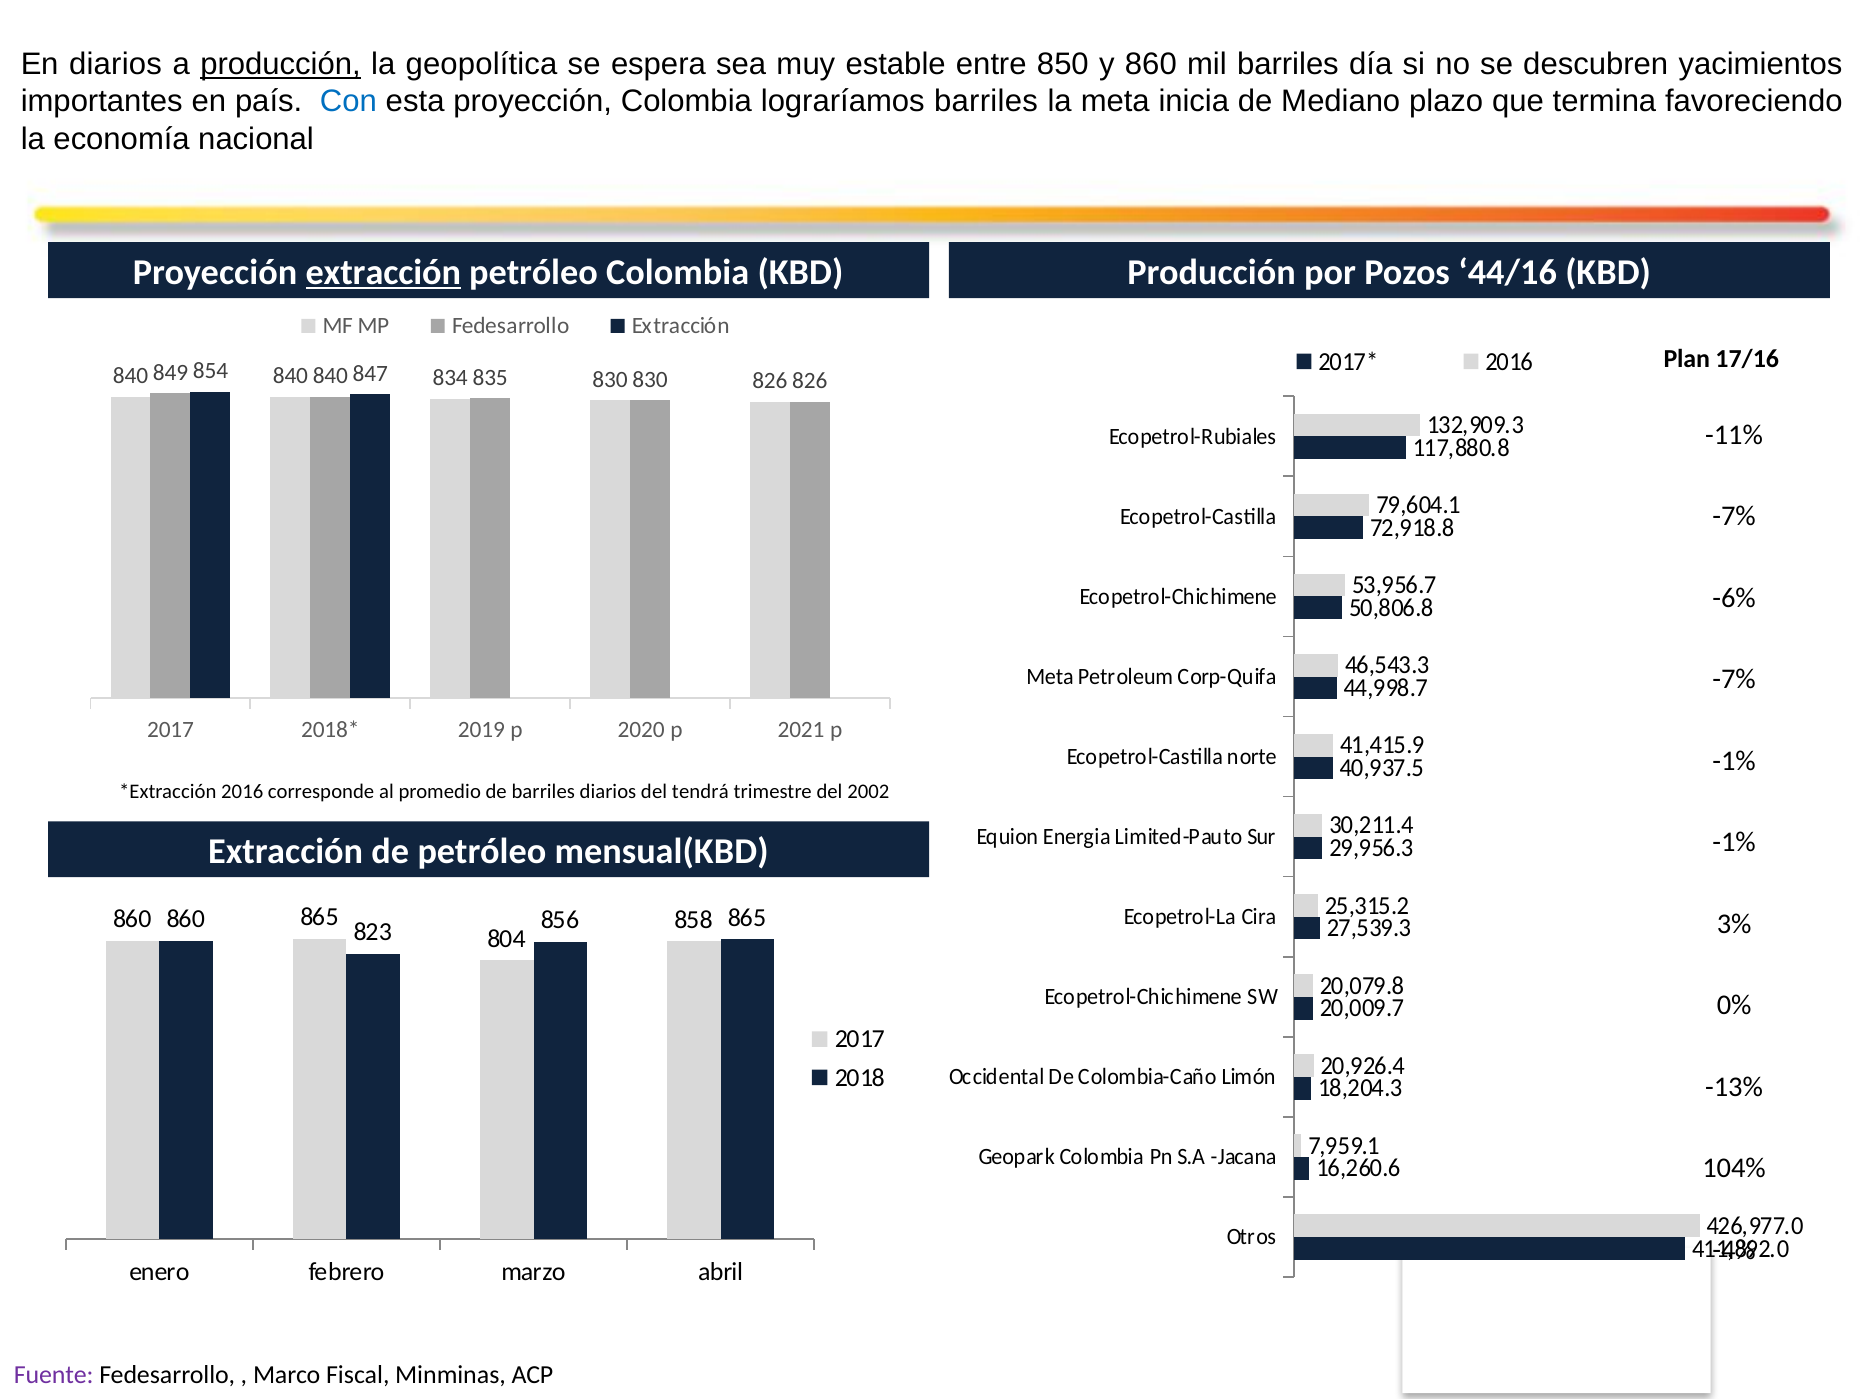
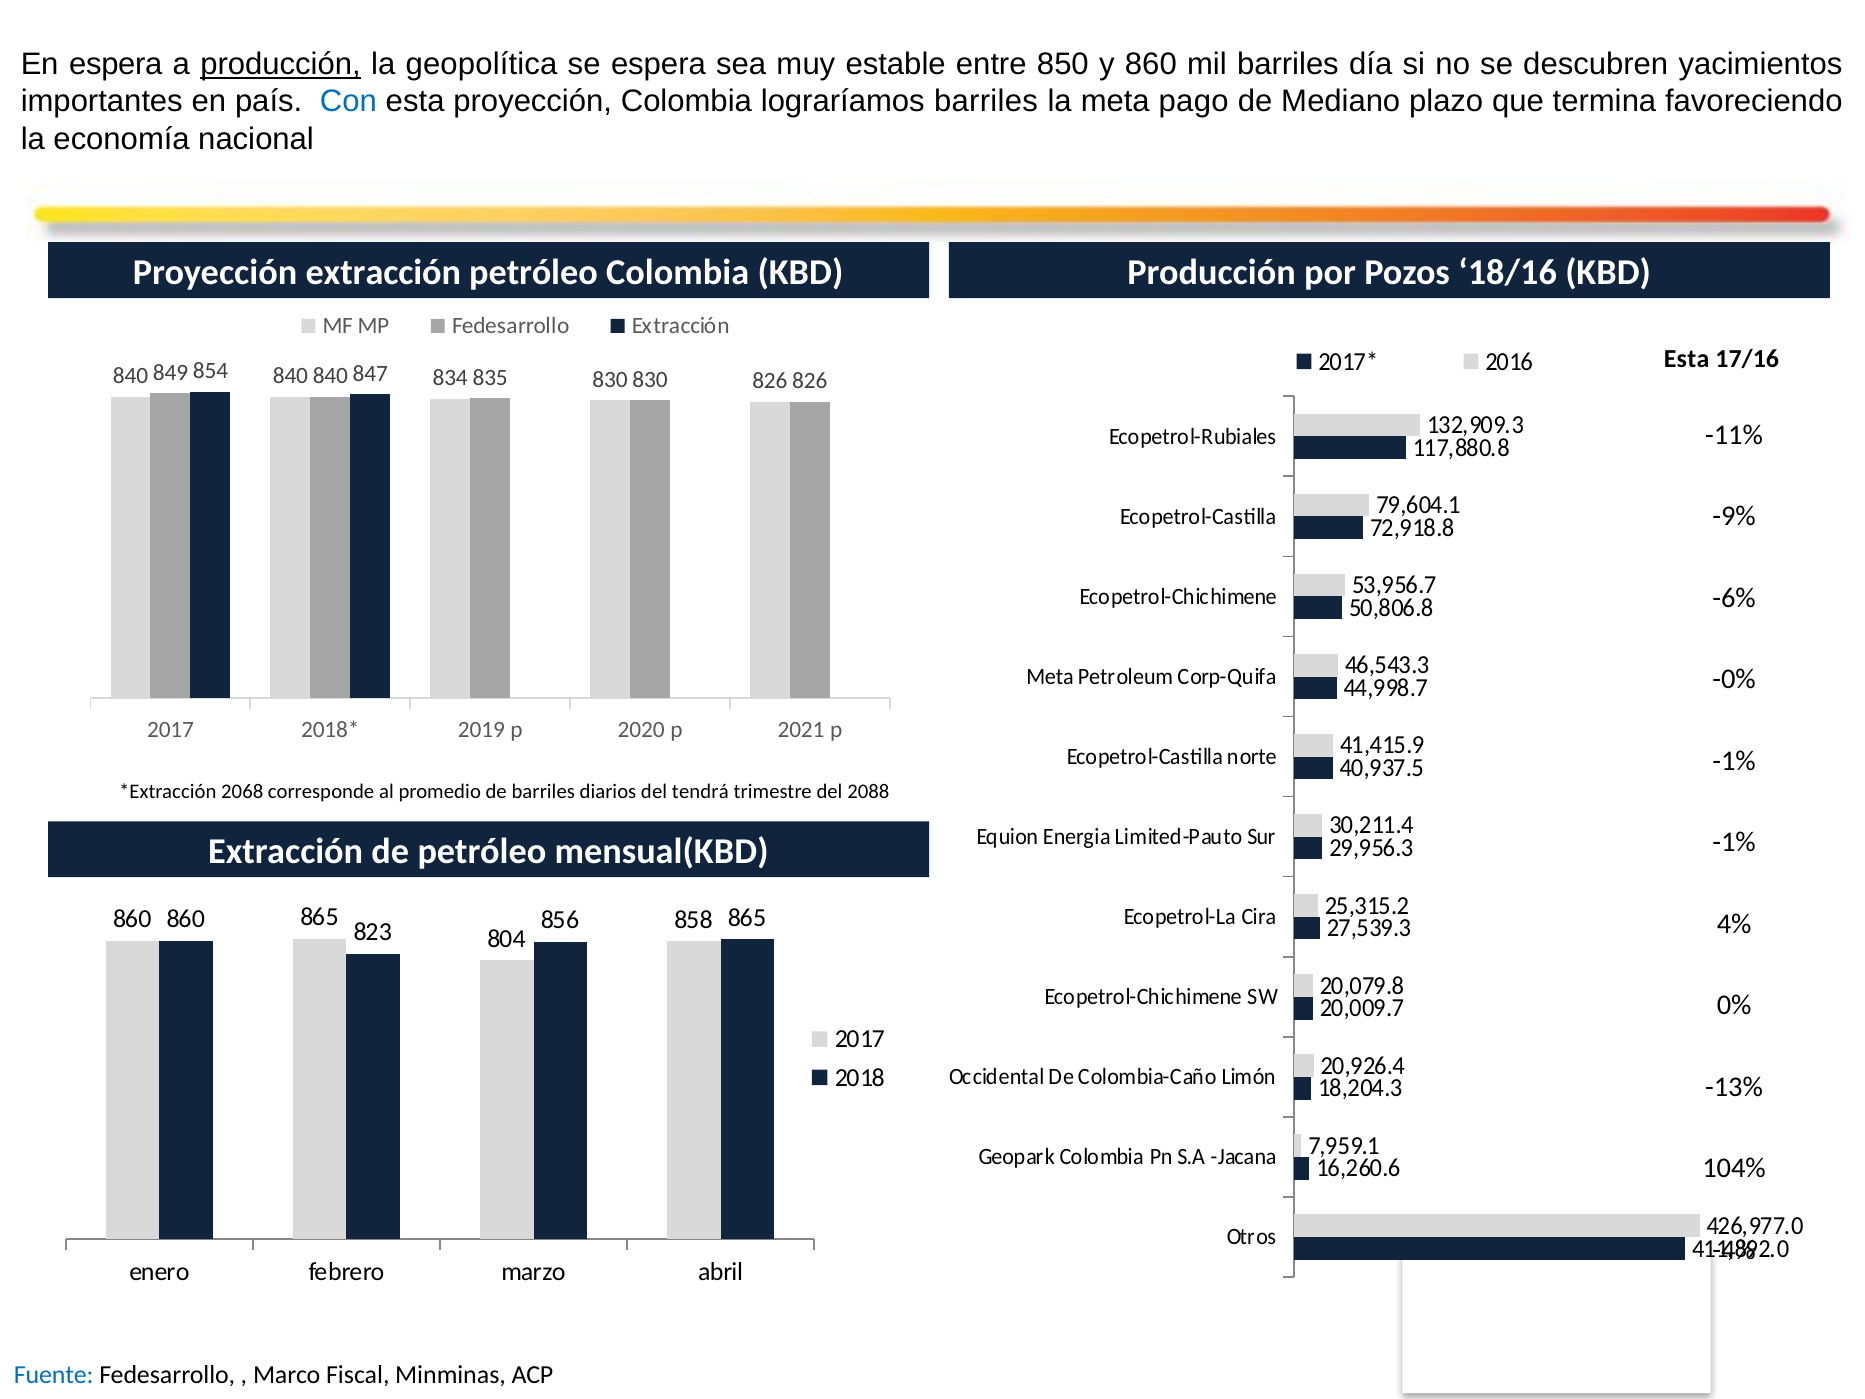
En diarios: diarios -> espera
inicia: inicia -> pago
extracción at (383, 273) underline: present -> none
44/16: 44/16 -> 18/16
Plan at (1687, 359): Plan -> Esta
-7% at (1734, 516): -7% -> -9%
-7% at (1734, 679): -7% -> -0%
2016 at (242, 791): 2016 -> 2068
2002: 2002 -> 2088
3%: 3% -> 4%
Fuente colour: purple -> blue
